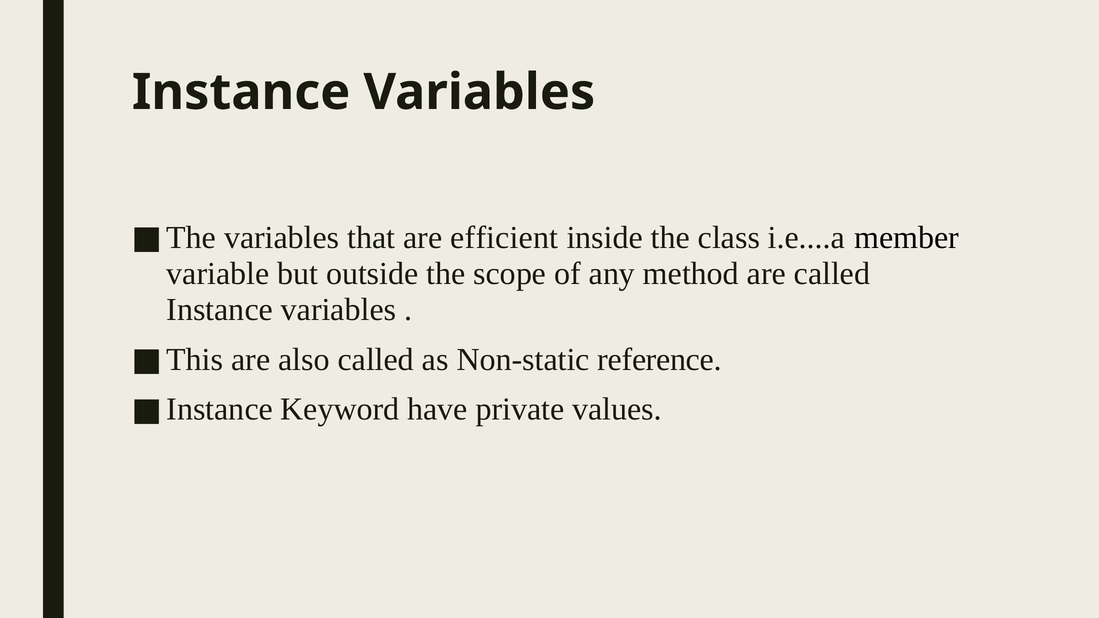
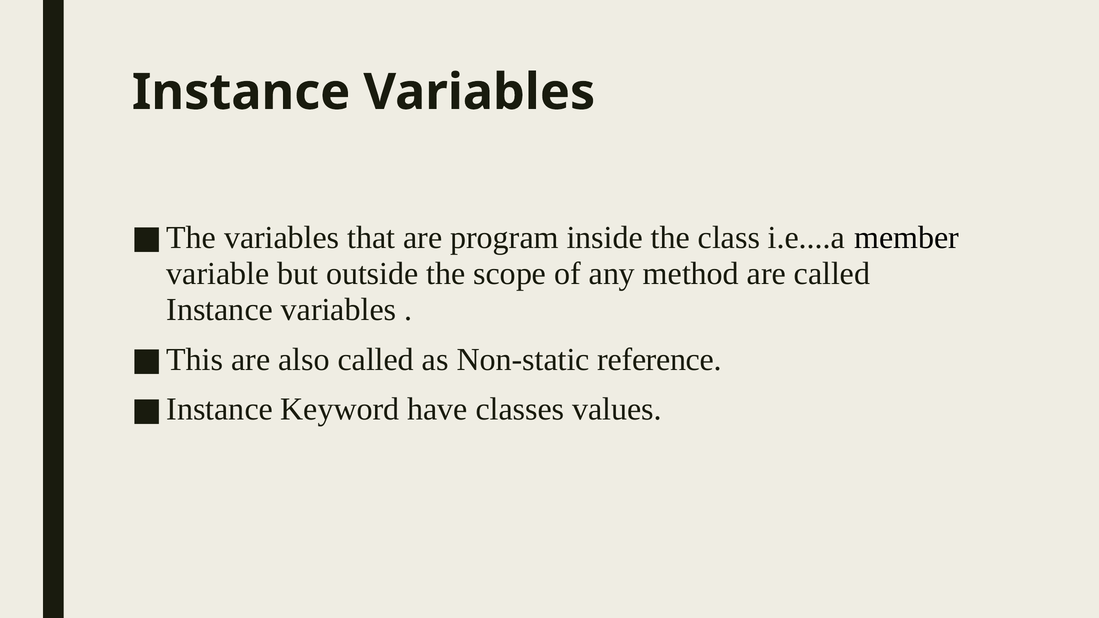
efficient: efficient -> program
private: private -> classes
